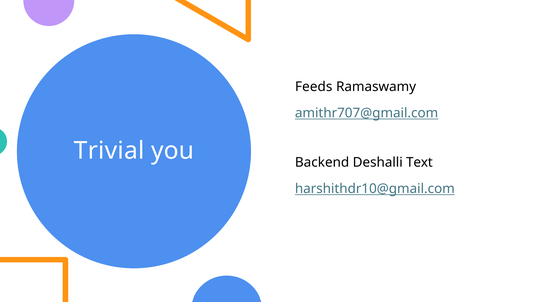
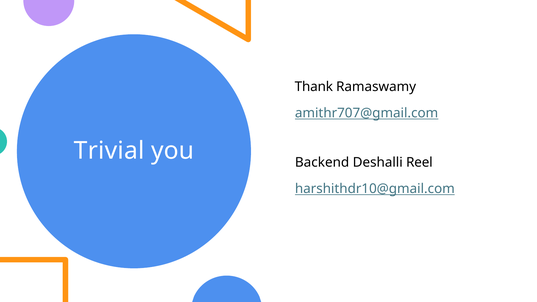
Feeds: Feeds -> Thank
Text: Text -> Reel
